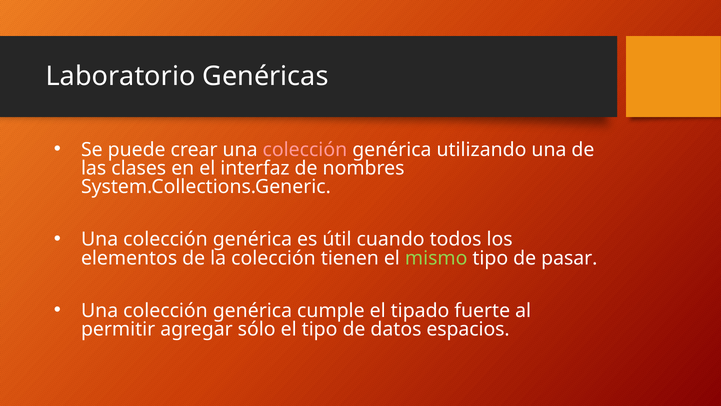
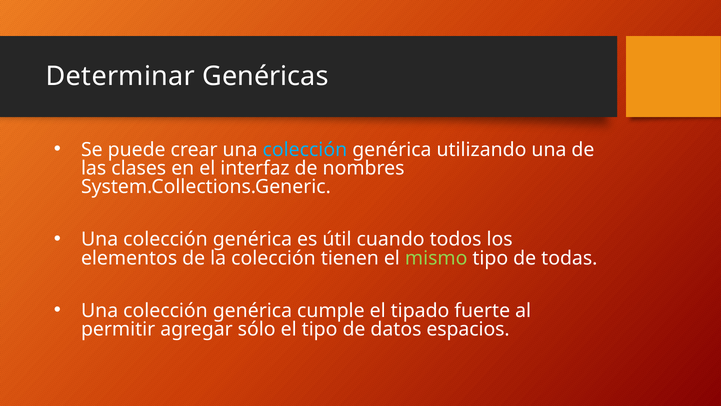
Laboratorio: Laboratorio -> Determinar
colección at (305, 149) colour: pink -> light blue
pasar: pasar -> todas
